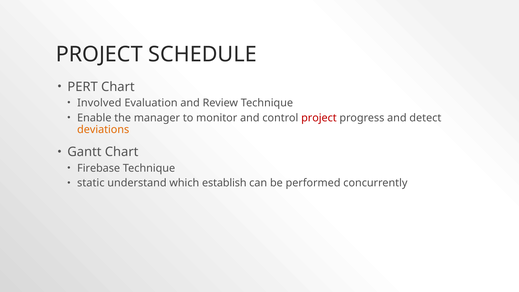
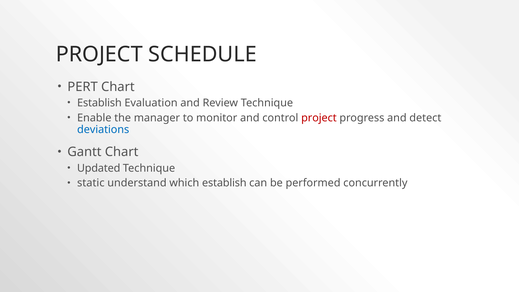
Involved at (99, 103): Involved -> Establish
deviations colour: orange -> blue
Firebase: Firebase -> Updated
